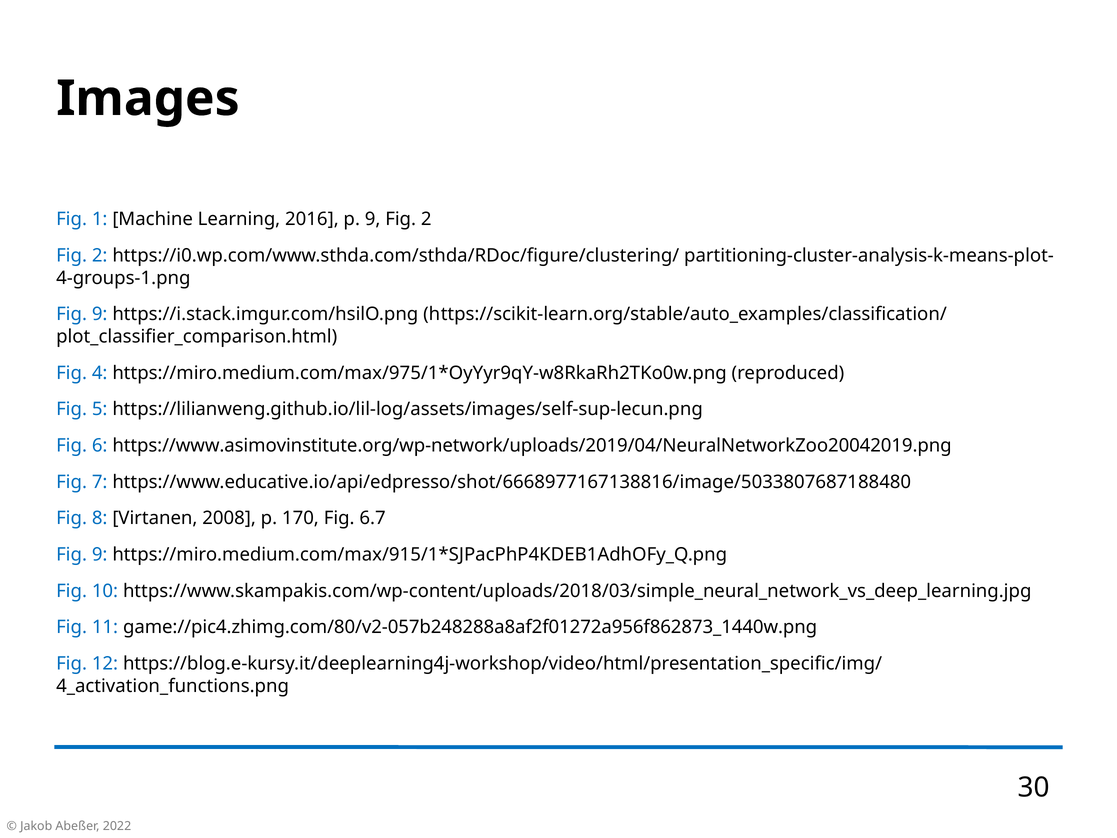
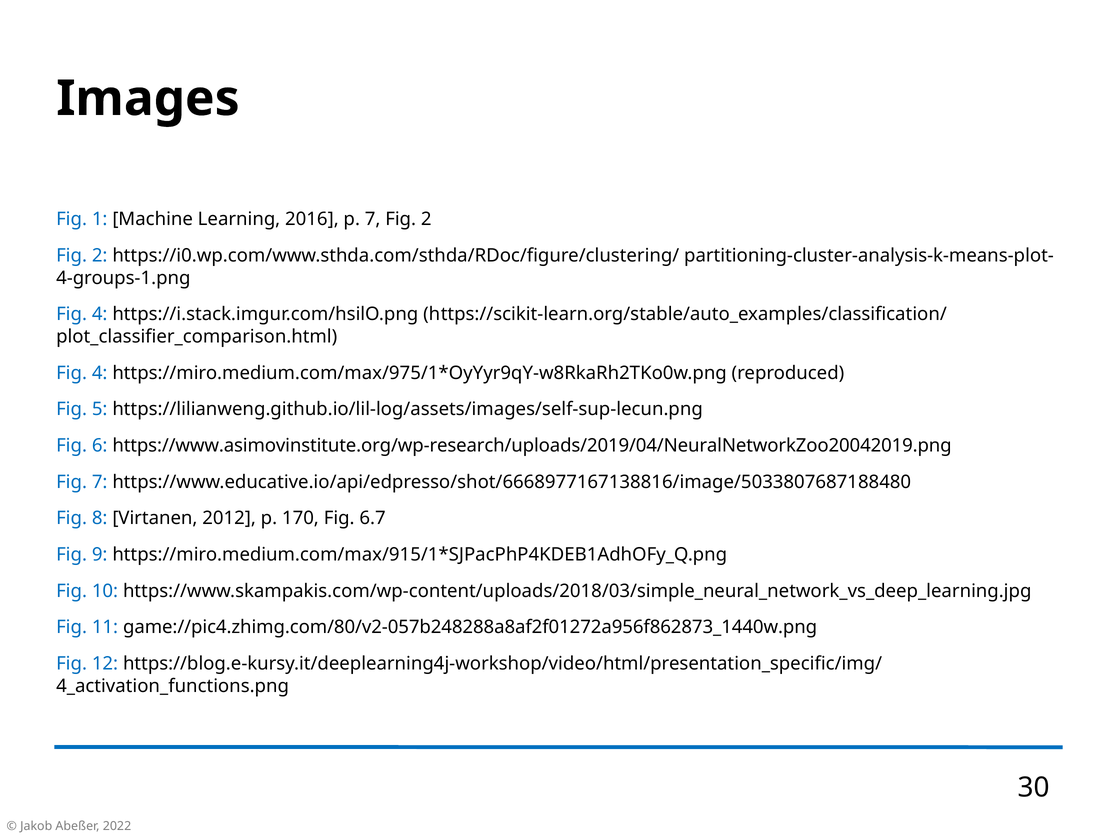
p 9: 9 -> 7
9 at (100, 314): 9 -> 4
https://www.asimovinstitute.org/wp-network/uploads/2019/04/NeuralNetworkZoo20042019.png: https://www.asimovinstitute.org/wp-network/uploads/2019/04/NeuralNetworkZoo20042019.png -> https://www.asimovinstitute.org/wp-research/uploads/2019/04/NeuralNetworkZoo20042019.png
2008: 2008 -> 2012
